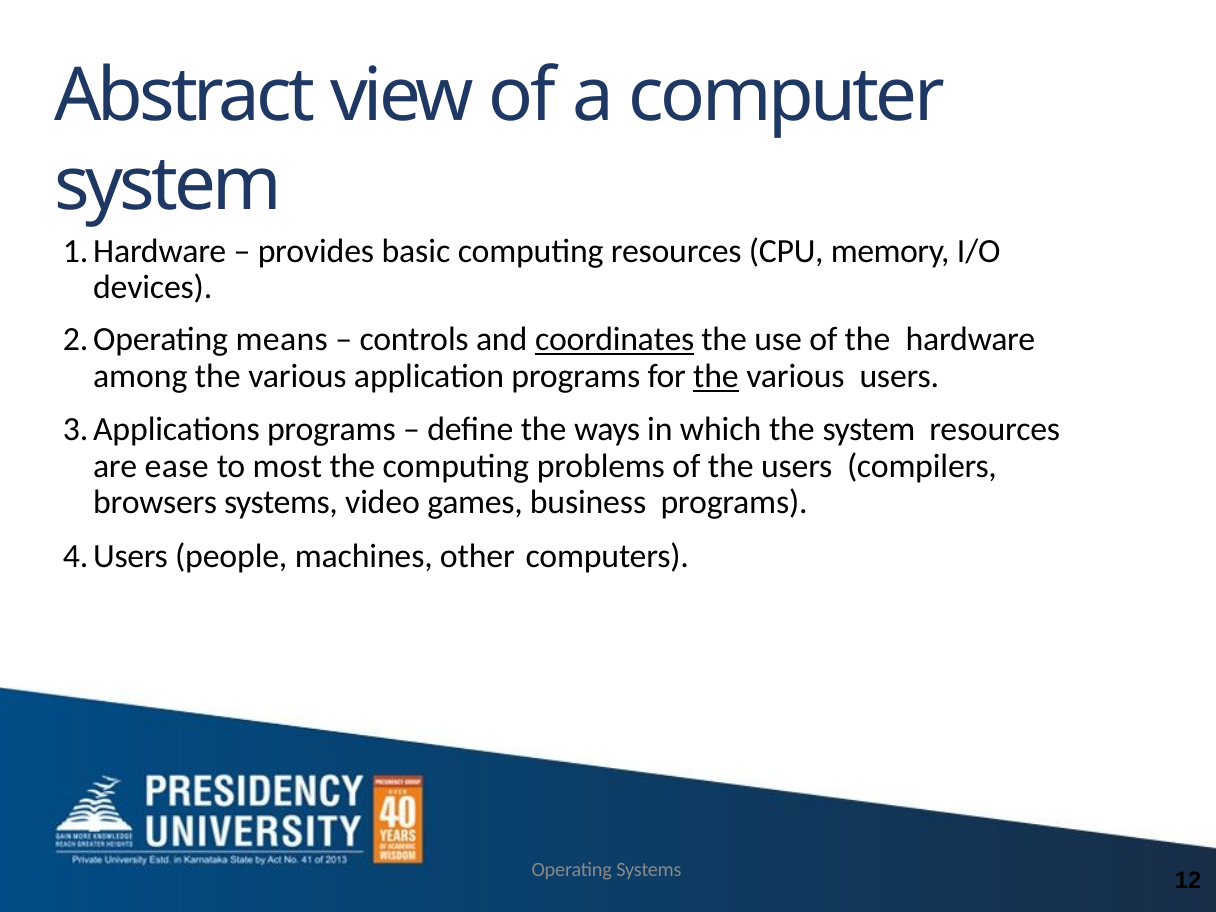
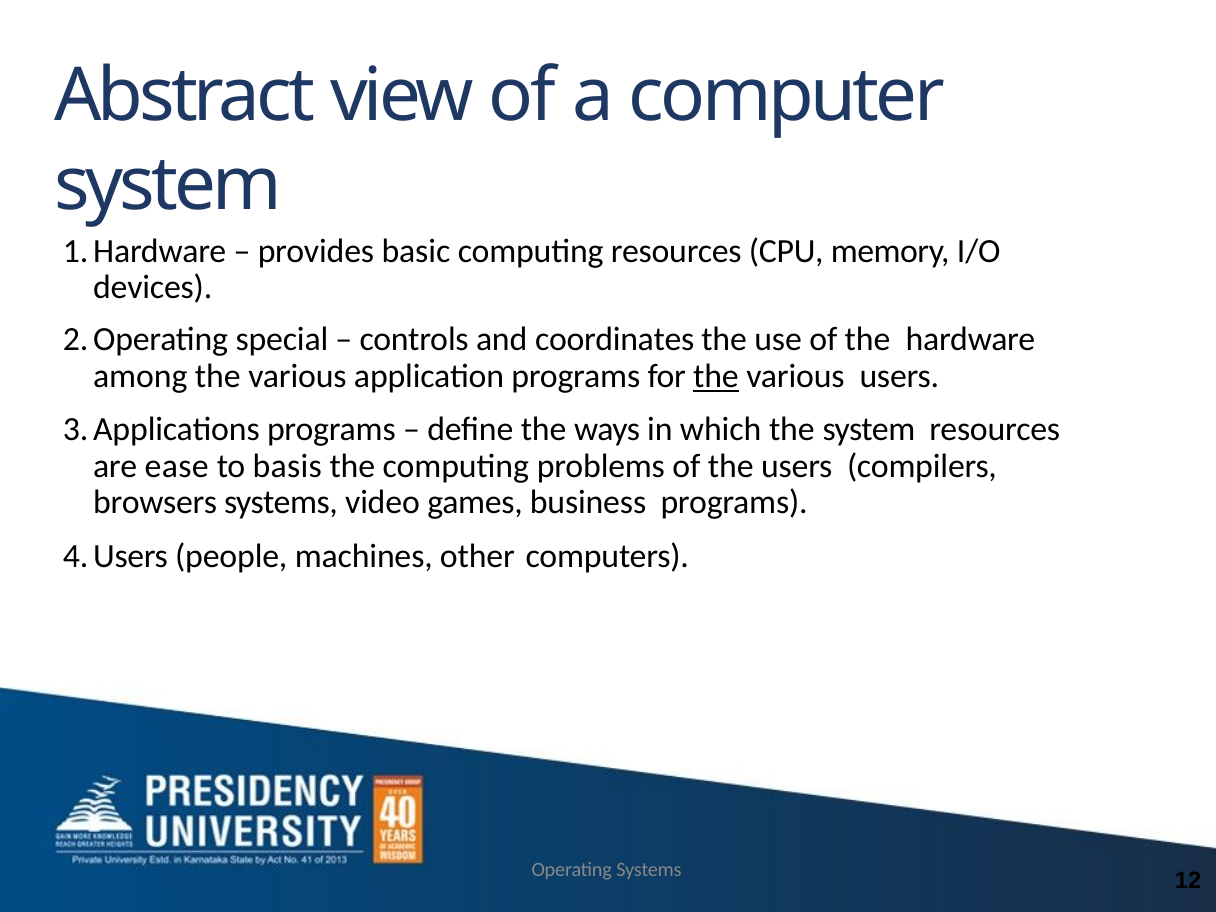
means: means -> special
coordinates underline: present -> none
most: most -> basis
